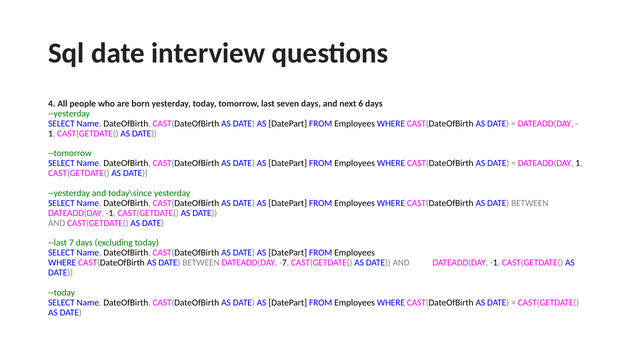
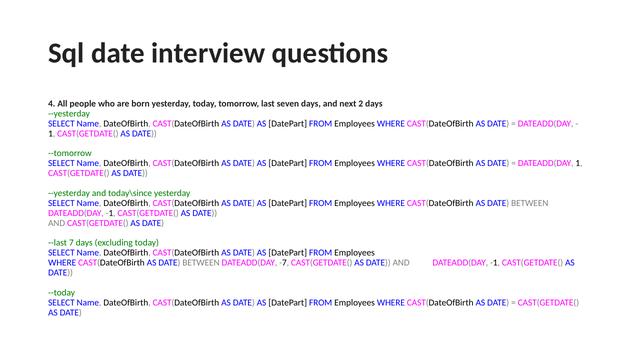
6: 6 -> 2
